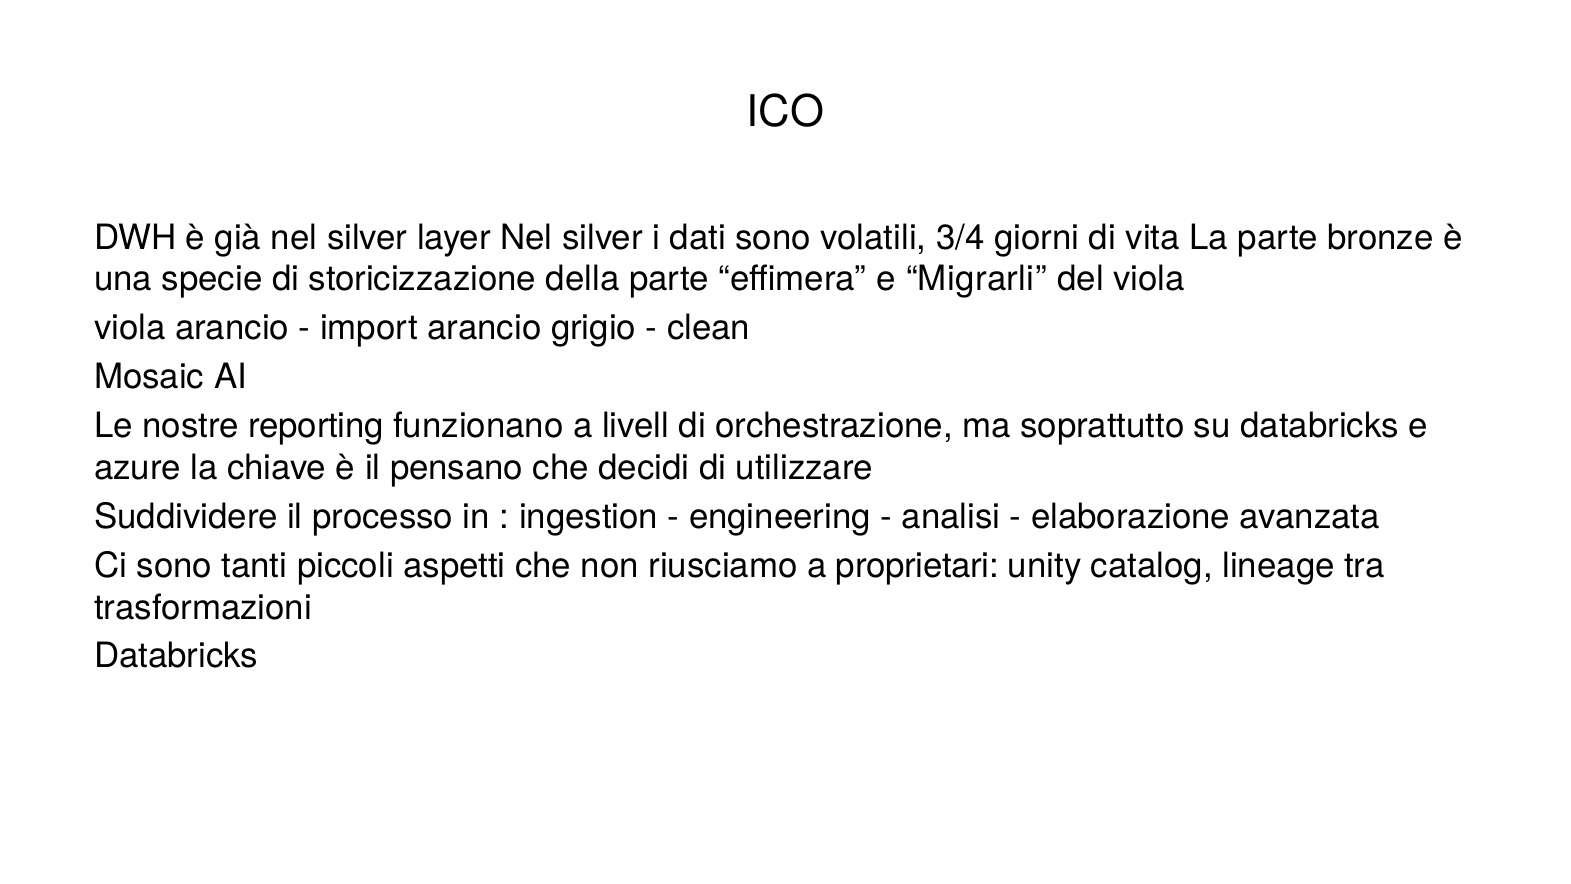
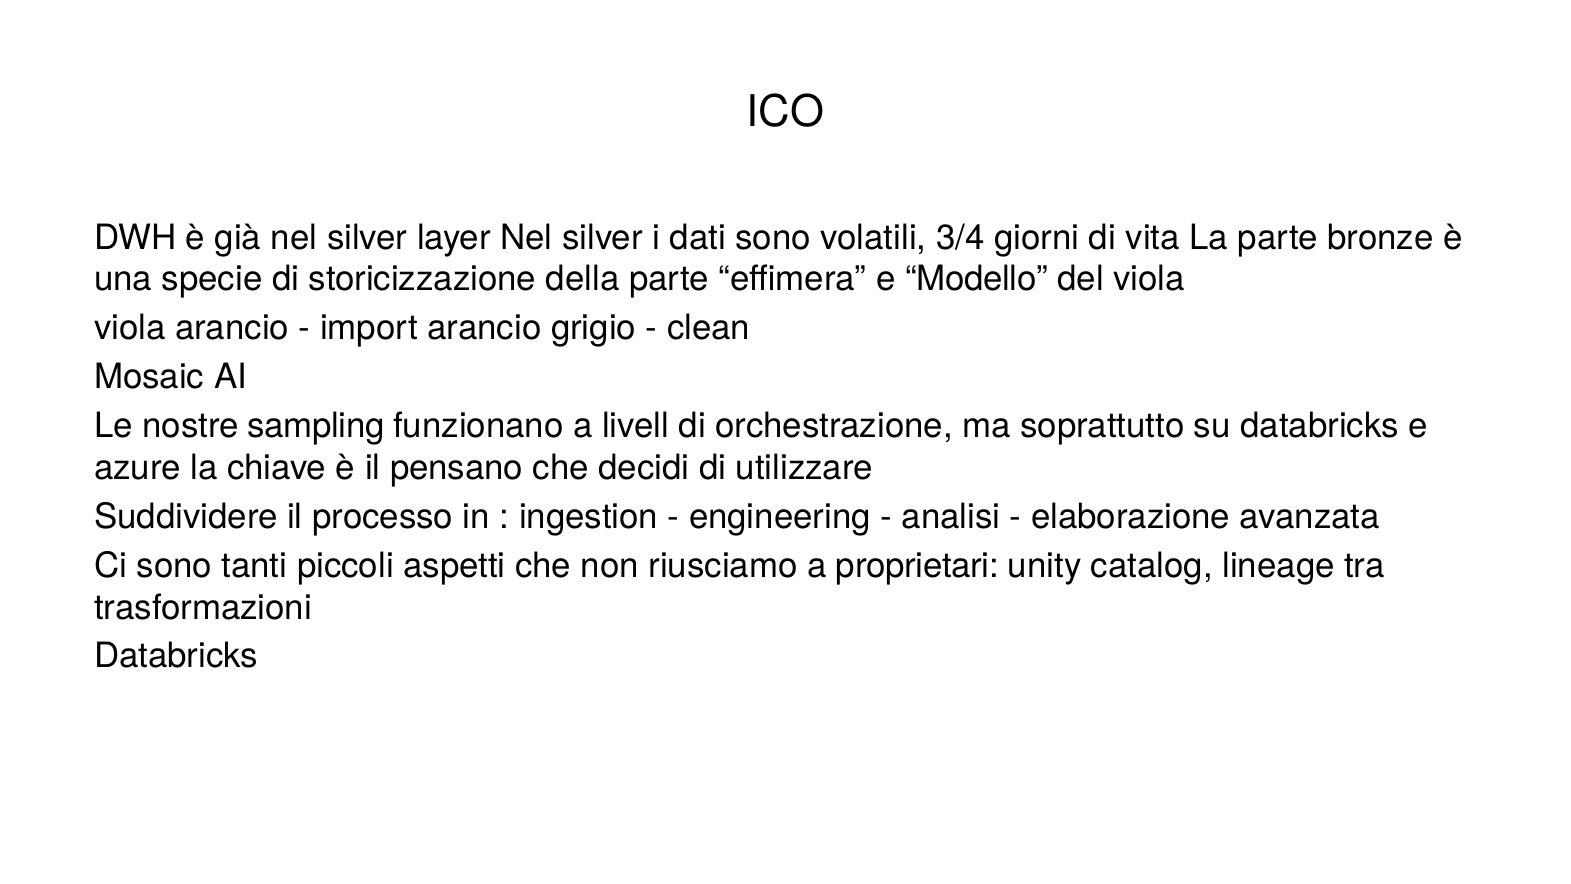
Migrarli: Migrarli -> Modello
reporting: reporting -> sampling
